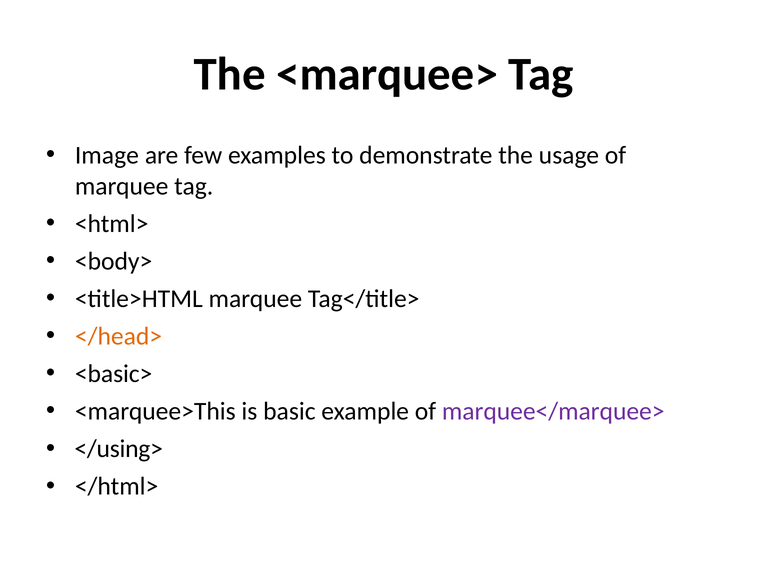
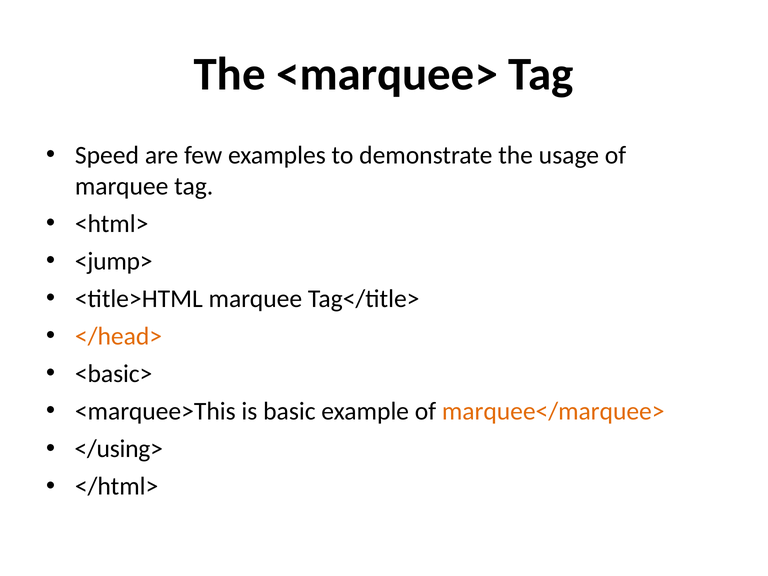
Image: Image -> Speed
<body>: <body> -> <jump>
marquee</marquee> colour: purple -> orange
